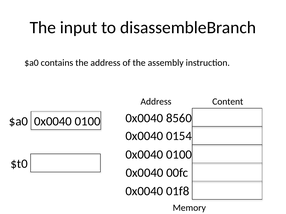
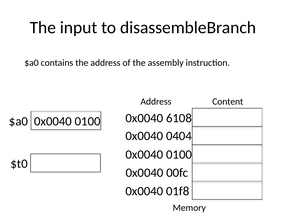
8560: 8560 -> 6108
0154: 0154 -> 0404
